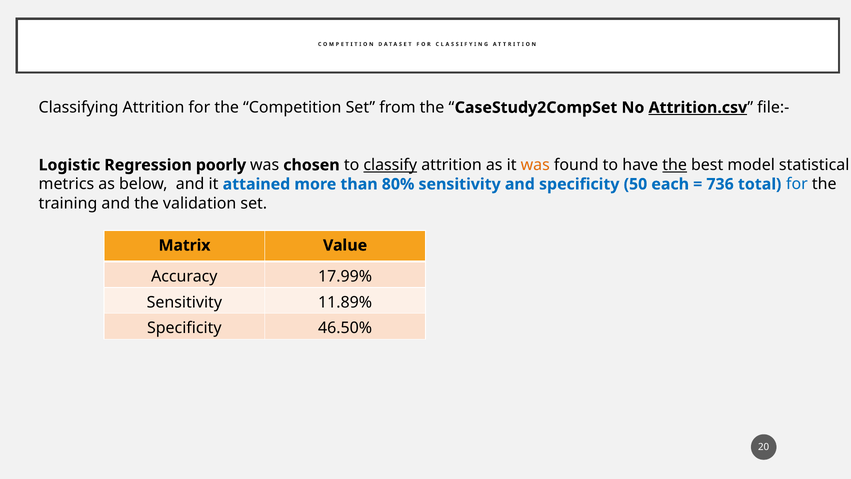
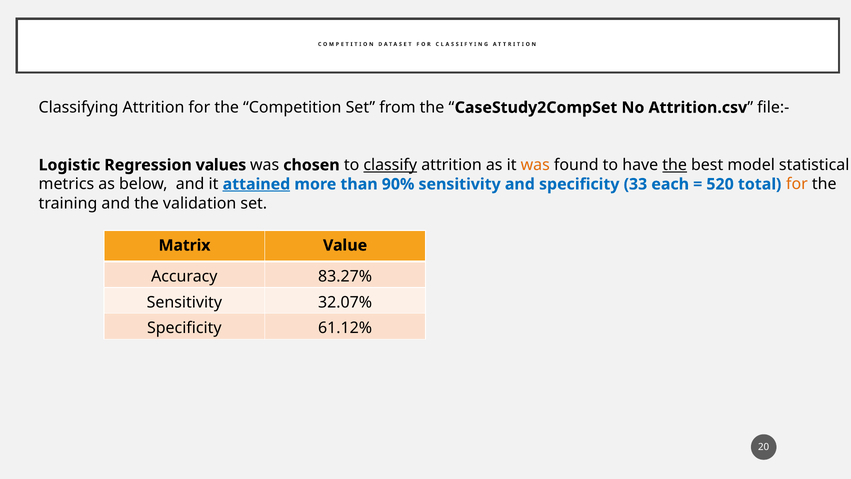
Attrition.csv underline: present -> none
poorly: poorly -> values
attained underline: none -> present
80%: 80% -> 90%
50: 50 -> 33
736: 736 -> 520
for at (797, 184) colour: blue -> orange
17.99%: 17.99% -> 83.27%
11.89%: 11.89% -> 32.07%
46.50%: 46.50% -> 61.12%
